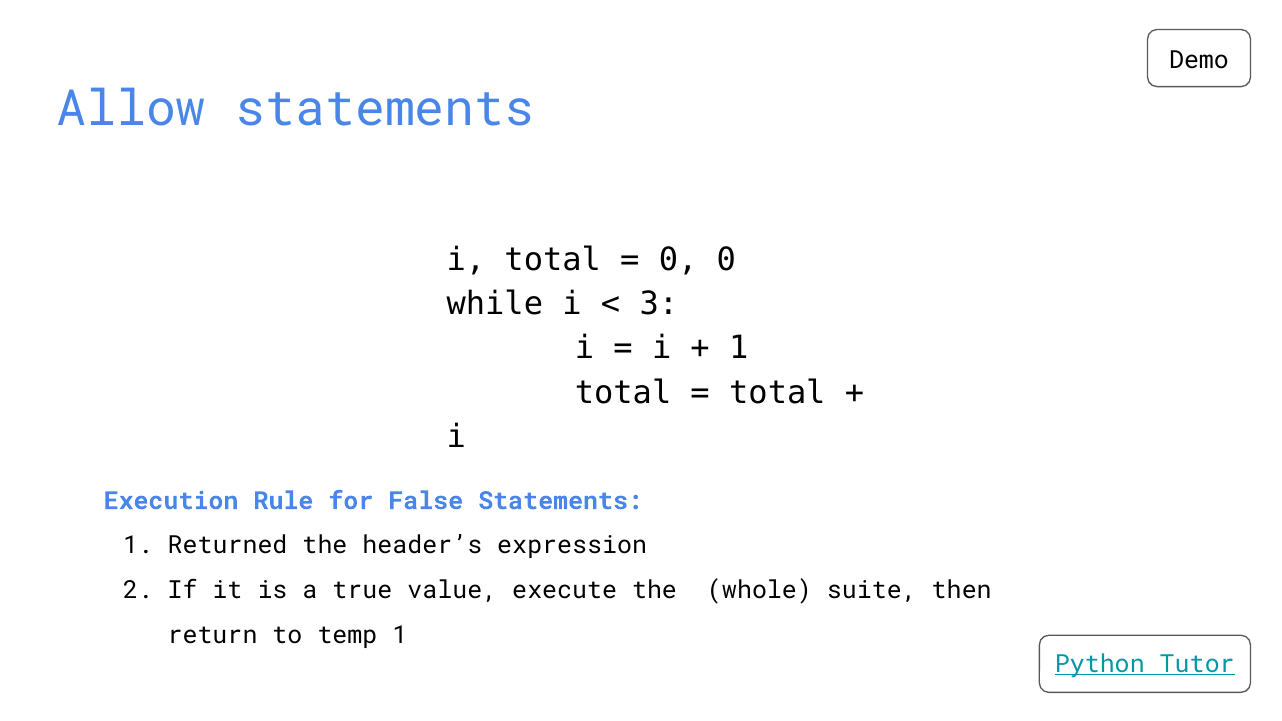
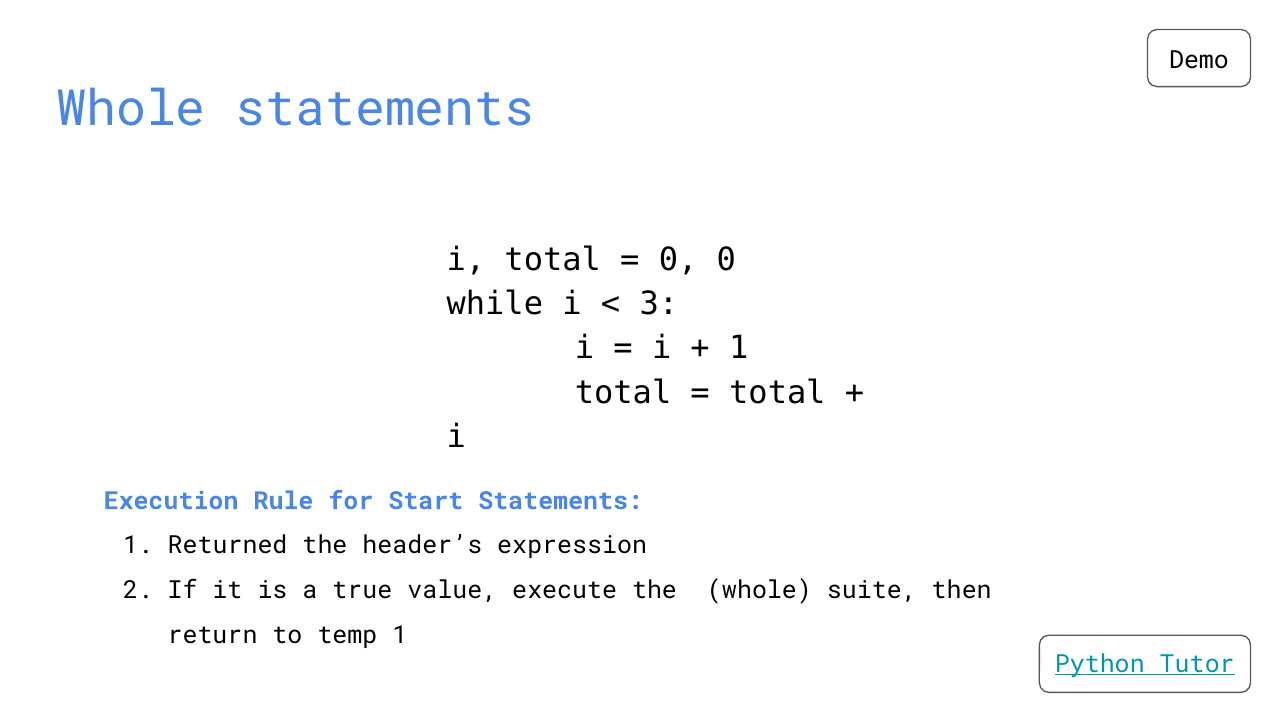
Allow at (131, 109): Allow -> Whole
False: False -> Start
